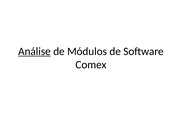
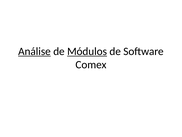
Módulos underline: none -> present
